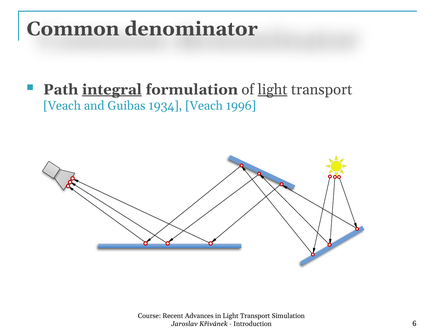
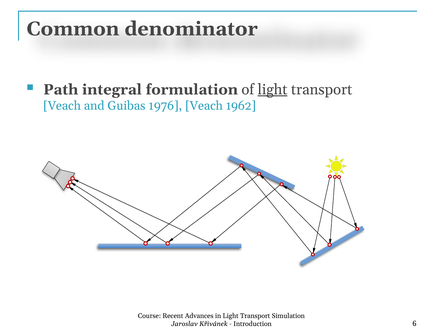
integral underline: present -> none
1934: 1934 -> 1976
1996: 1996 -> 1962
